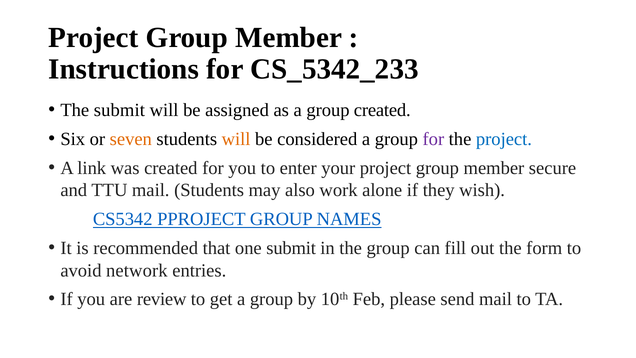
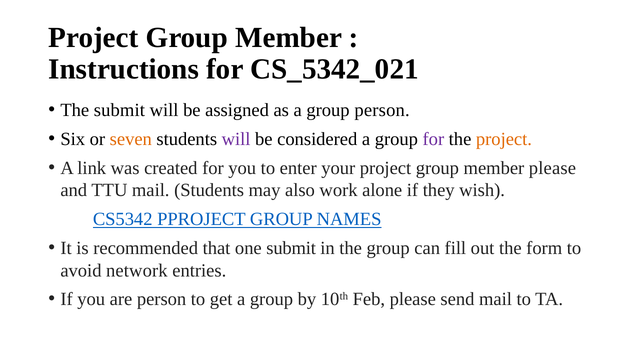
CS_5342_233: CS_5342_233 -> CS_5342_021
group created: created -> person
will at (236, 139) colour: orange -> purple
project at (504, 139) colour: blue -> orange
member secure: secure -> please
are review: review -> person
